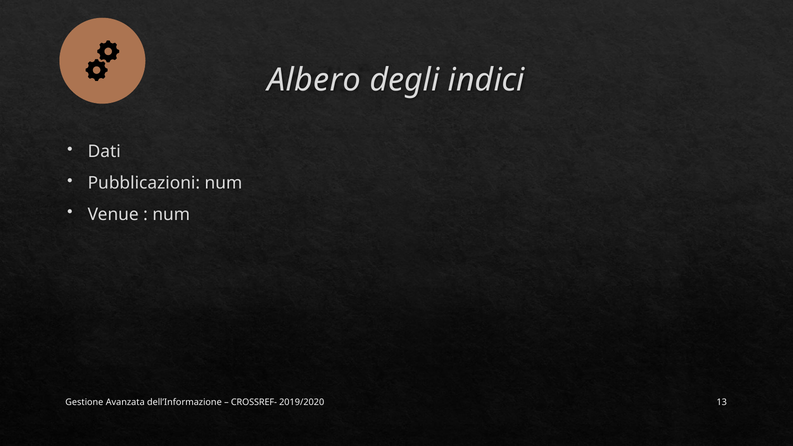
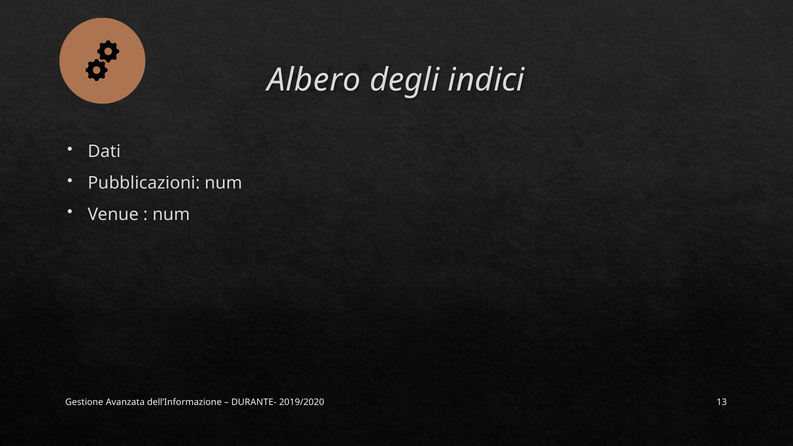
CROSSREF-: CROSSREF- -> DURANTE-
